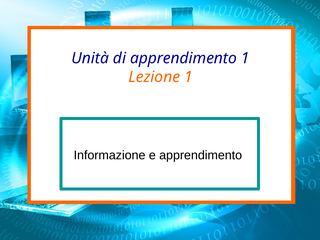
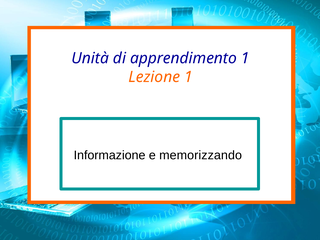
e apprendimento: apprendimento -> memorizzando
